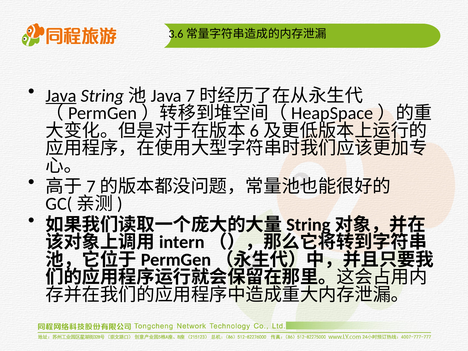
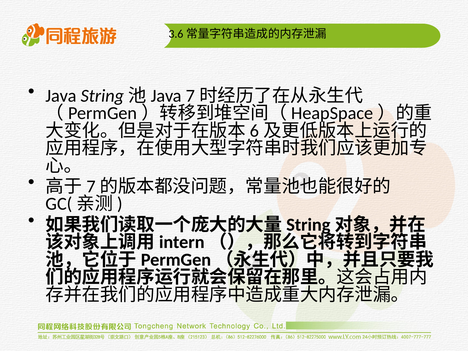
Java underline: present -> none
